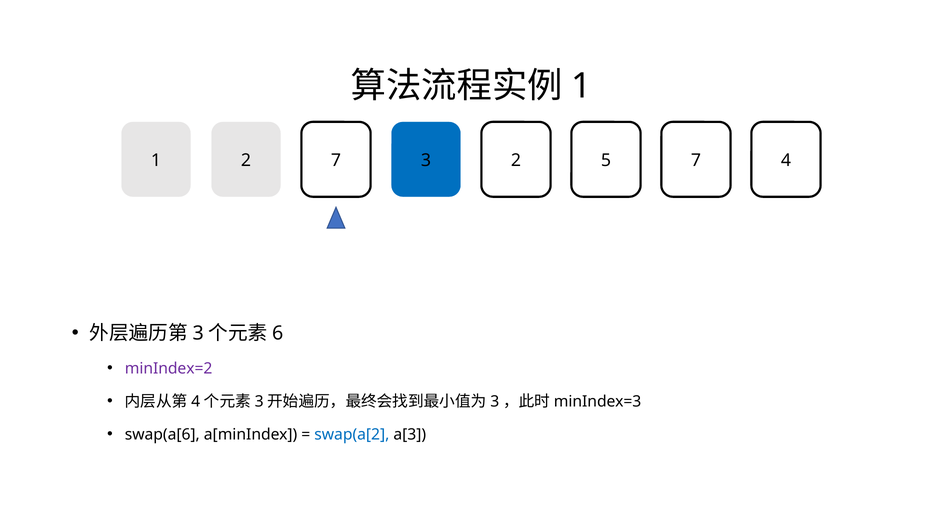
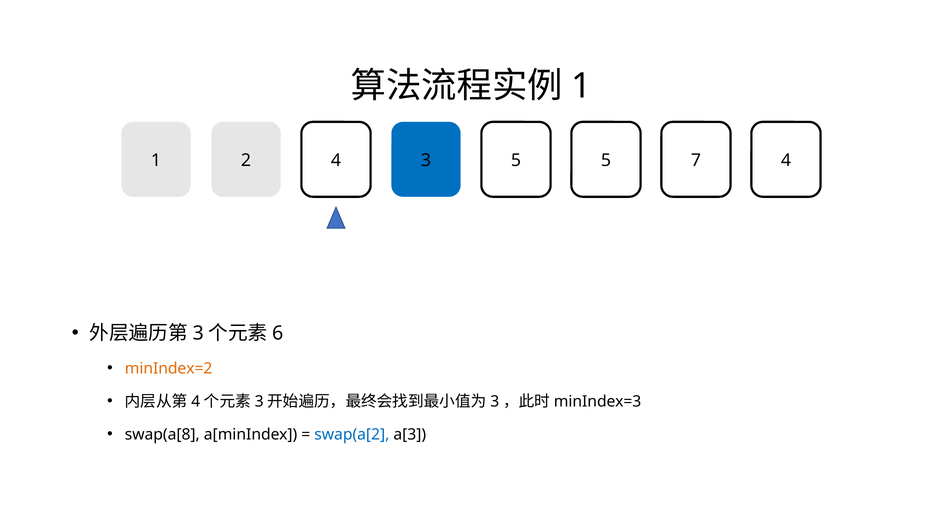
2 7: 7 -> 4
3 2: 2 -> 5
minIndex=2 colour: purple -> orange
swap(a[6: swap(a[6 -> swap(a[8
